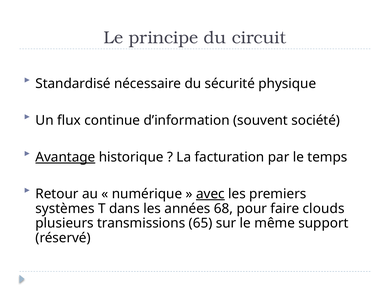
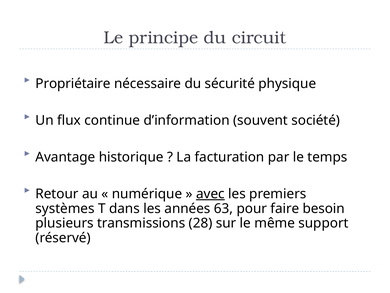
Standardisé: Standardisé -> Propriétaire
Avantage underline: present -> none
68: 68 -> 63
clouds: clouds -> besoin
65: 65 -> 28
